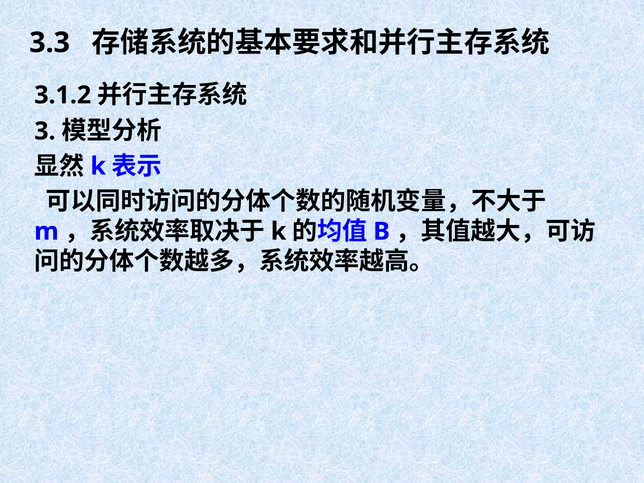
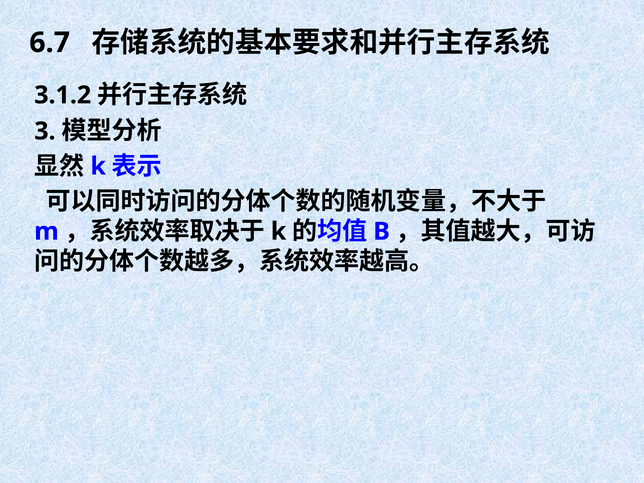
3.3: 3.3 -> 6.7
